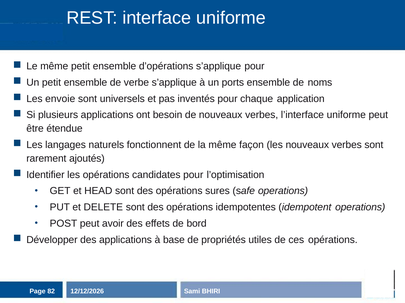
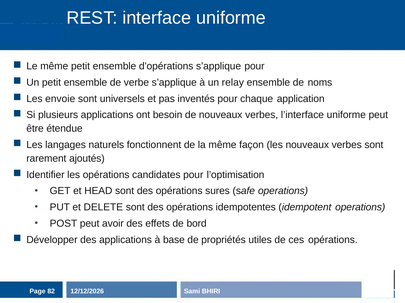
ports: ports -> relay
